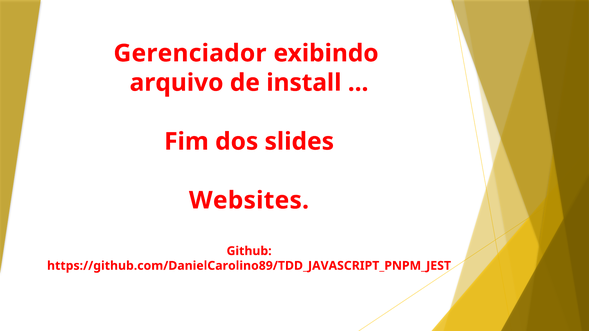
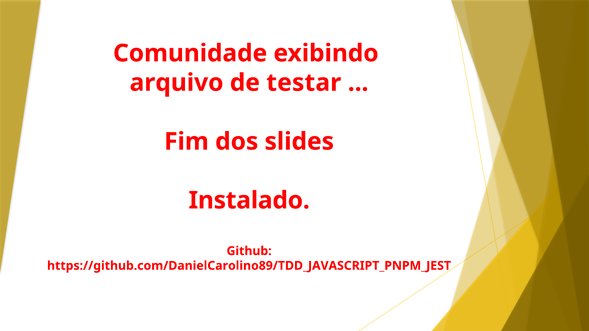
Gerenciador: Gerenciador -> Comunidade
install: install -> testar
Websites: Websites -> Instalado
